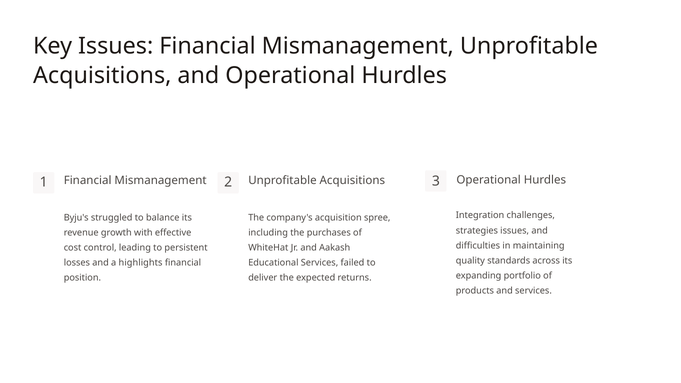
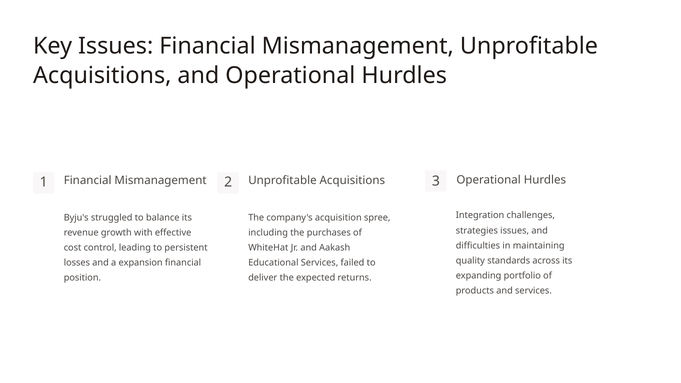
highlights: highlights -> expansion
